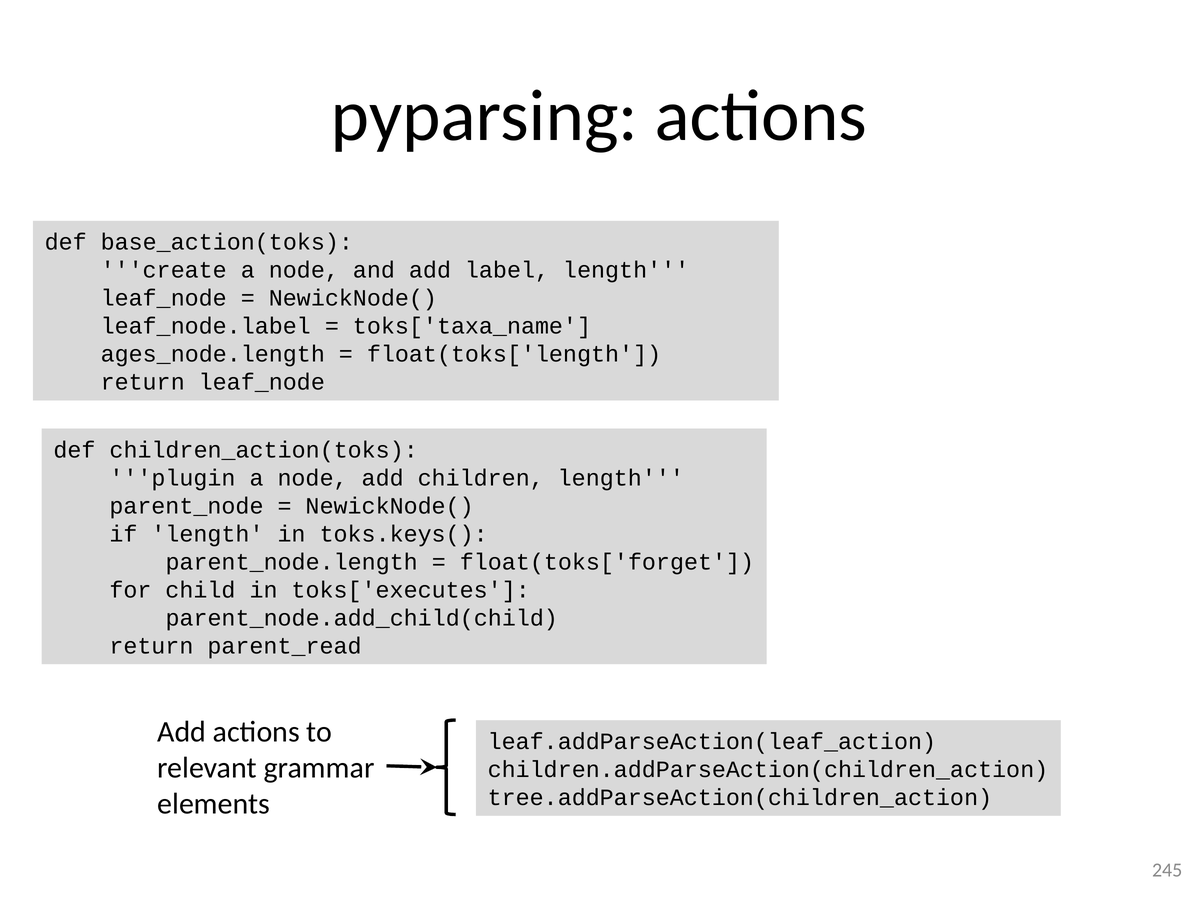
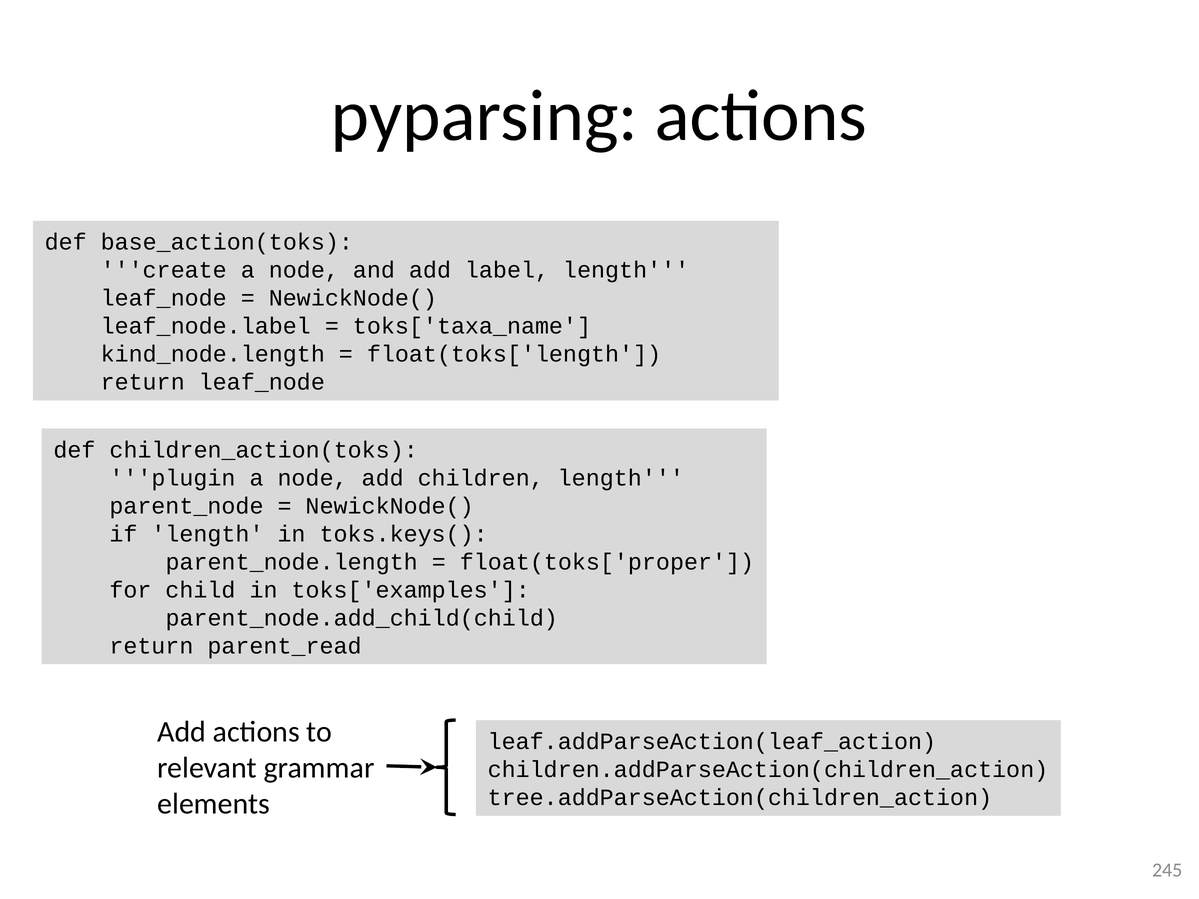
ages_node.length: ages_node.length -> kind_node.length
float(toks['forget: float(toks['forget -> float(toks['proper
toks['executes: toks['executes -> toks['examples
